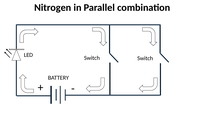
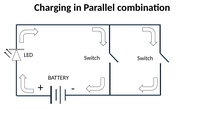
Nitrogen: Nitrogen -> Charging
